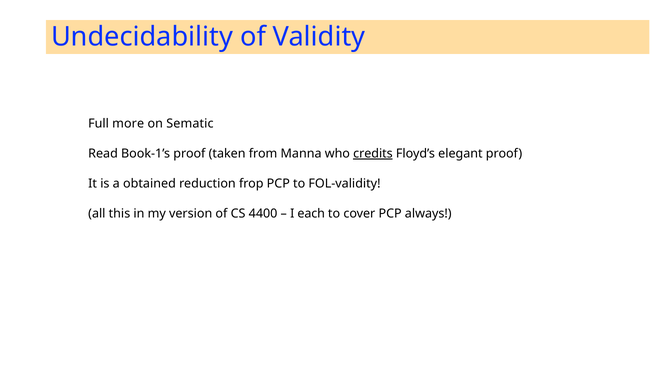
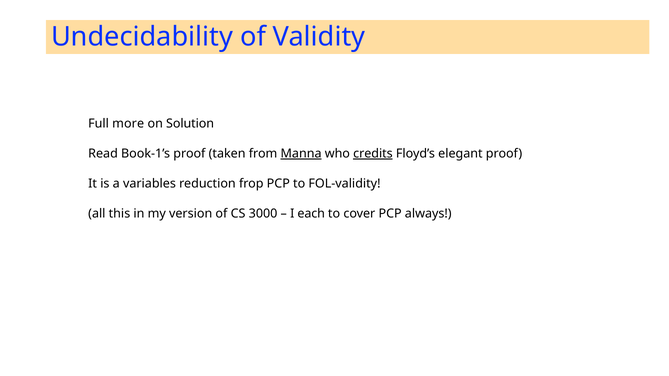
Sematic: Sematic -> Solution
Manna underline: none -> present
obtained: obtained -> variables
4400: 4400 -> 3000
